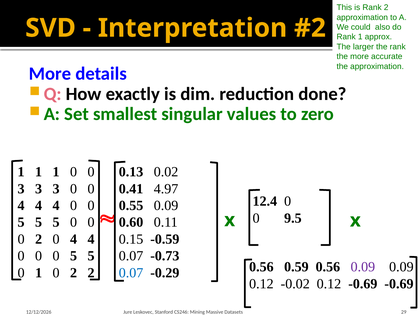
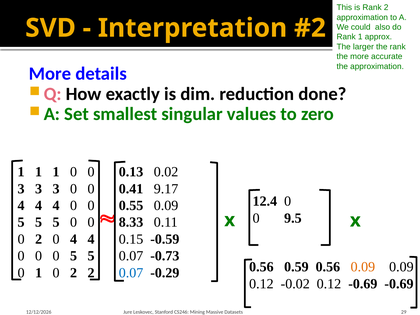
4.97: 4.97 -> 9.17
0.60: 0.60 -> 8.33
0.09 at (363, 267) colour: purple -> orange
